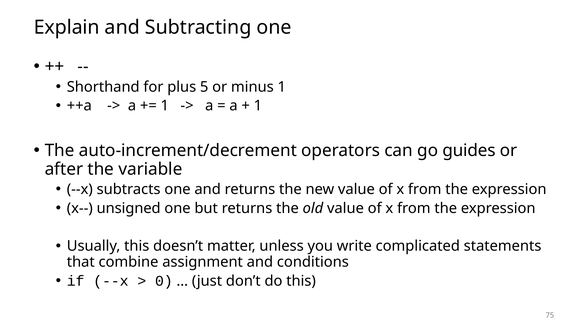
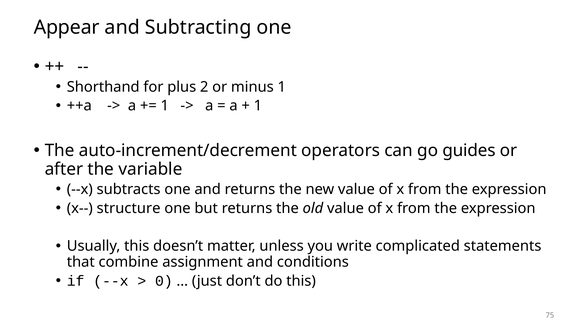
Explain: Explain -> Appear
5: 5 -> 2
unsigned: unsigned -> structure
